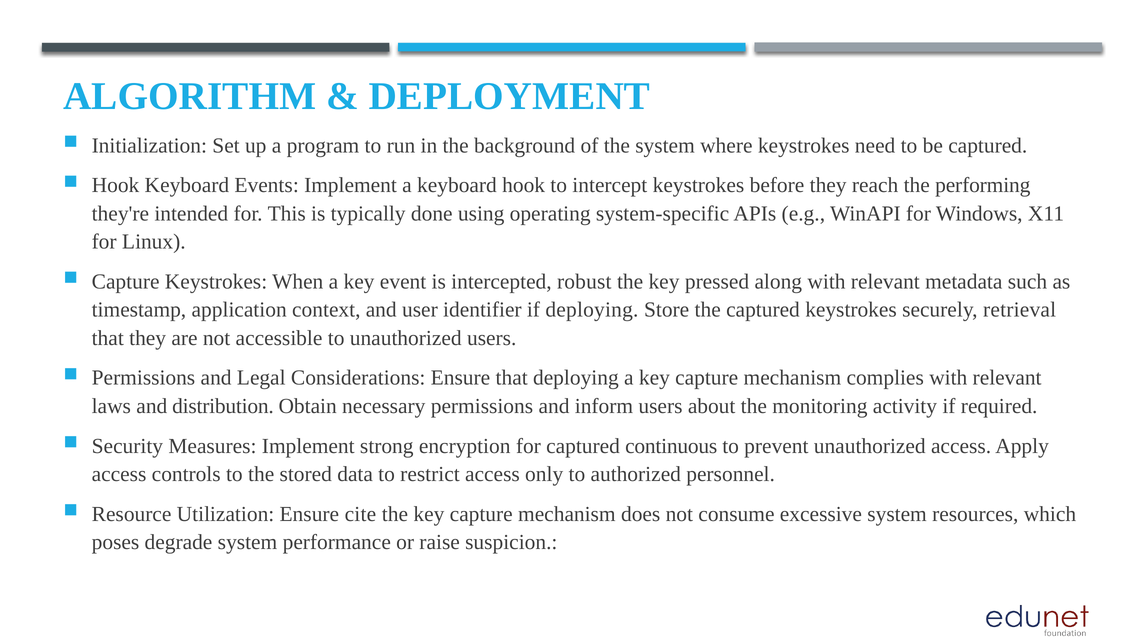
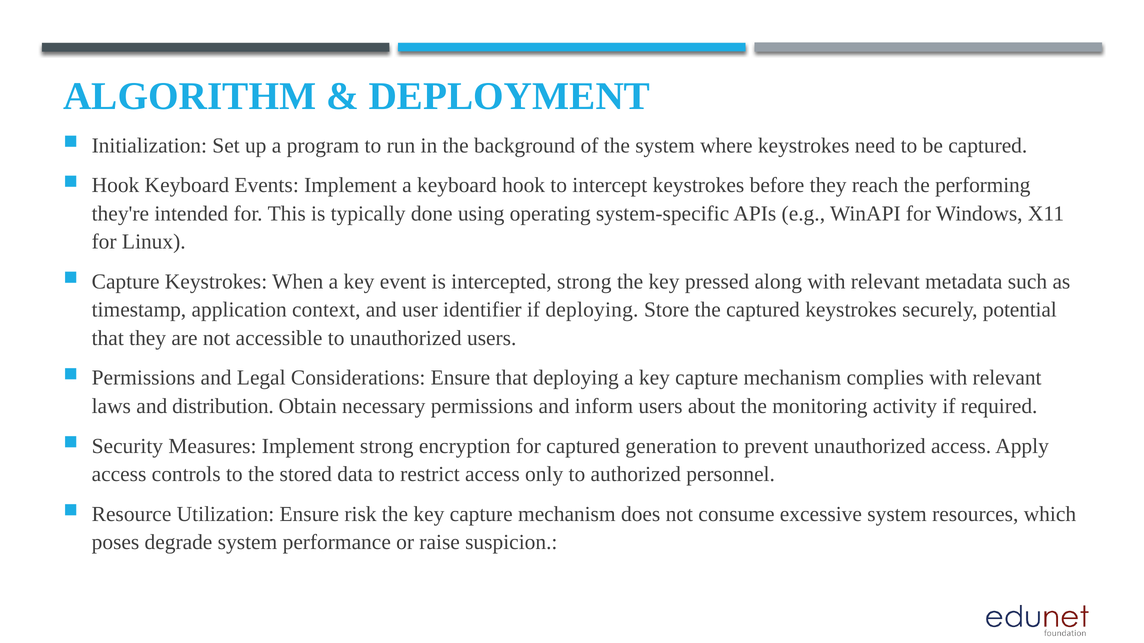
intercepted robust: robust -> strong
retrieval: retrieval -> potential
continuous: continuous -> generation
cite: cite -> risk
